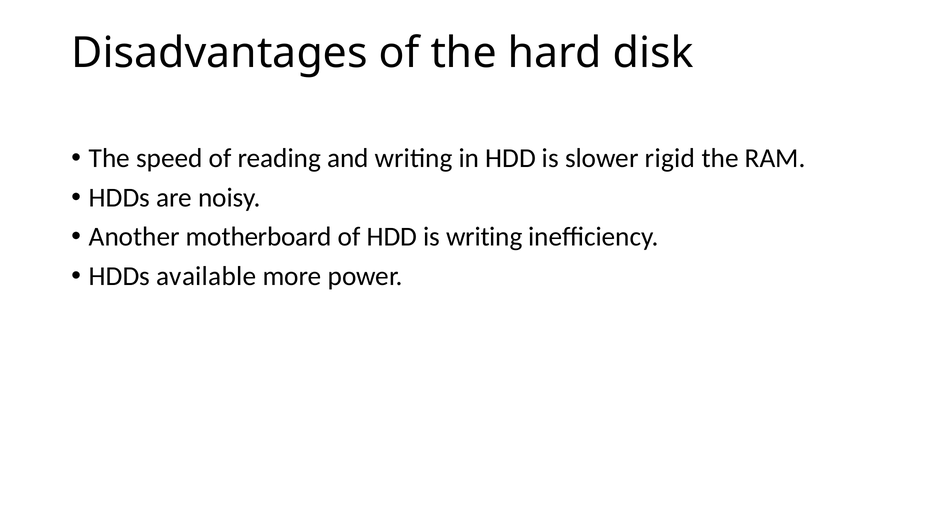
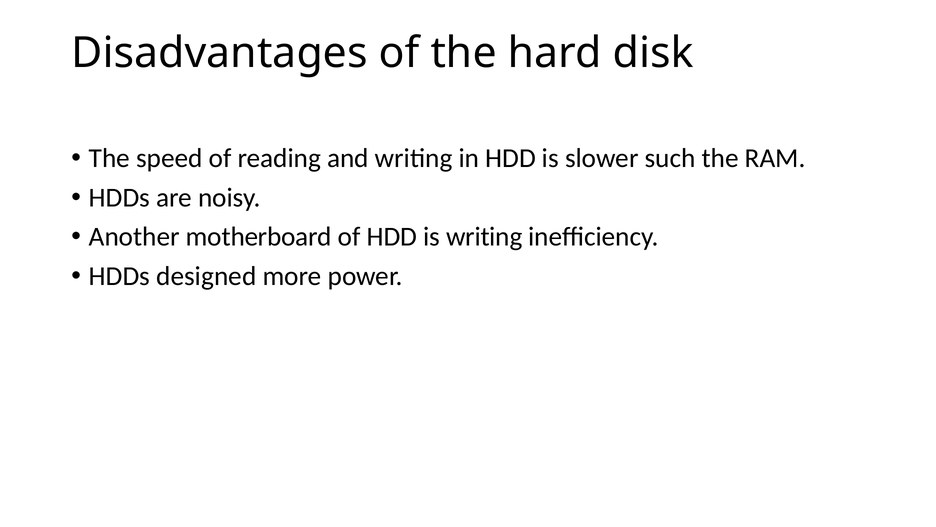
rigid: rigid -> such
available: available -> designed
